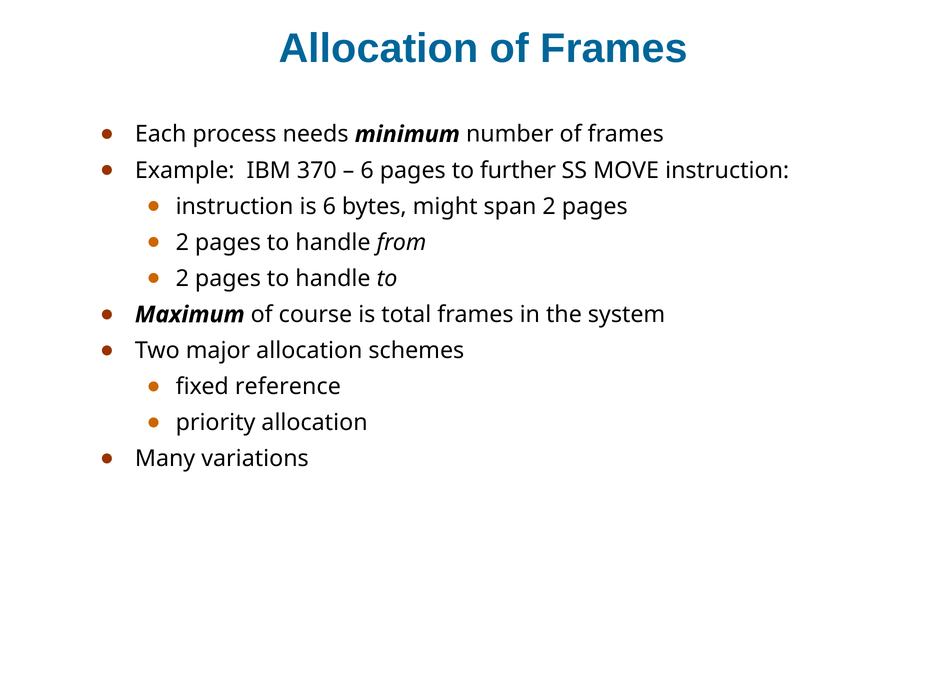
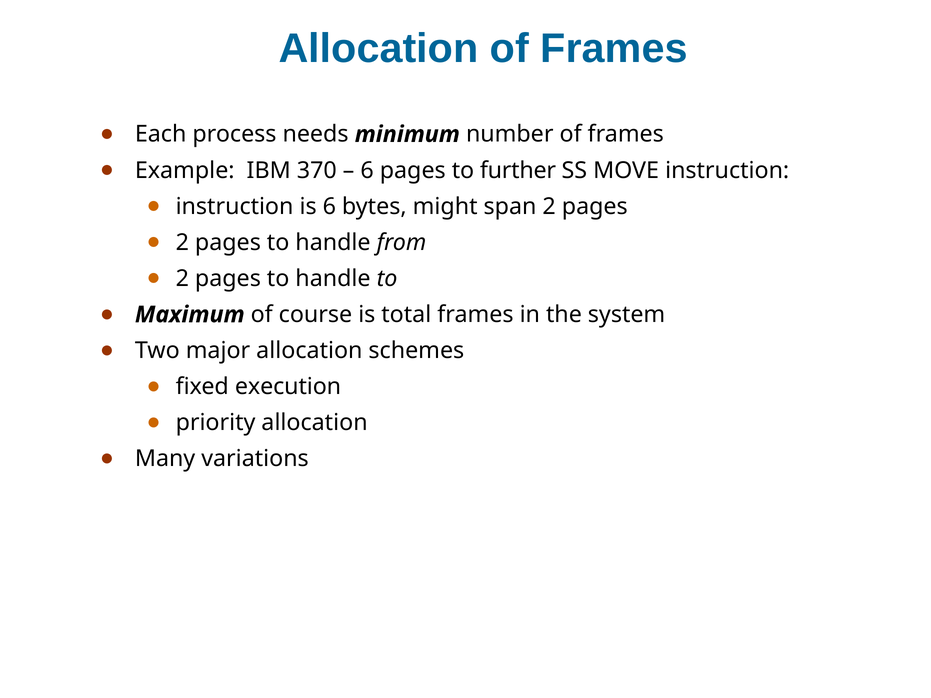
reference: reference -> execution
